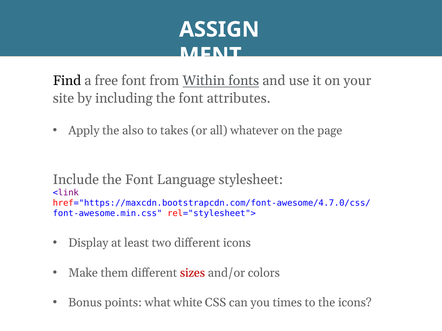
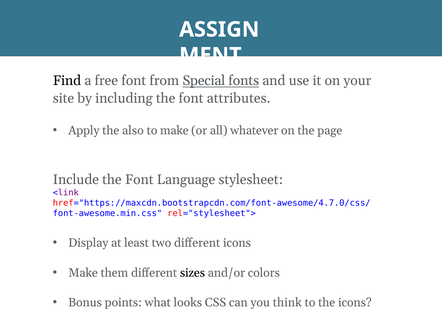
Within: Within -> Special
to takes: takes -> make
sizes colour: red -> black
white: white -> looks
times: times -> think
